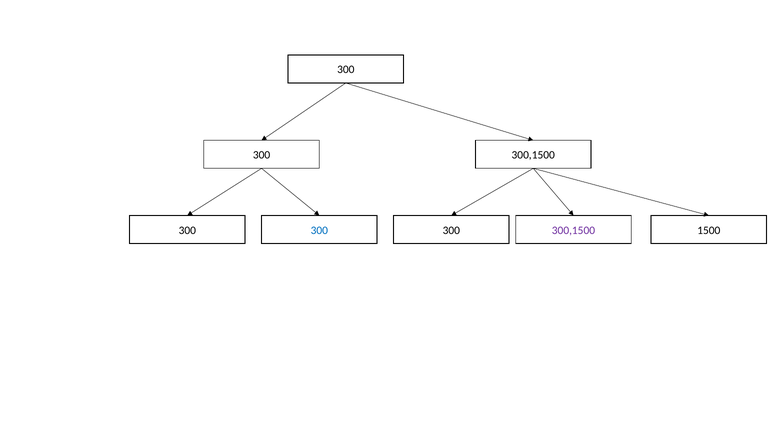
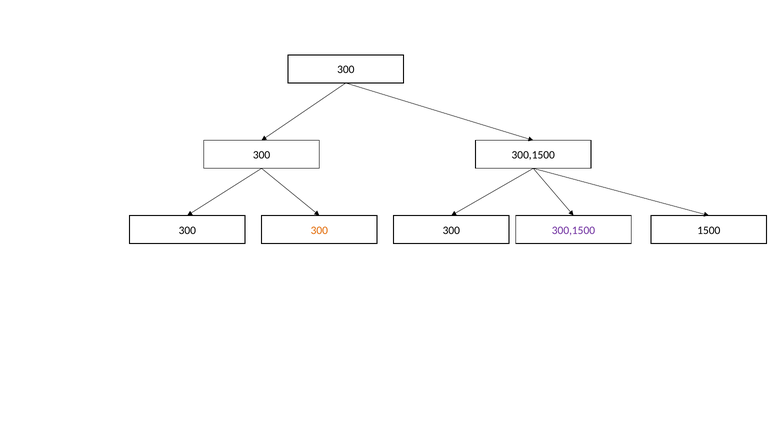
300 at (319, 230) colour: blue -> orange
